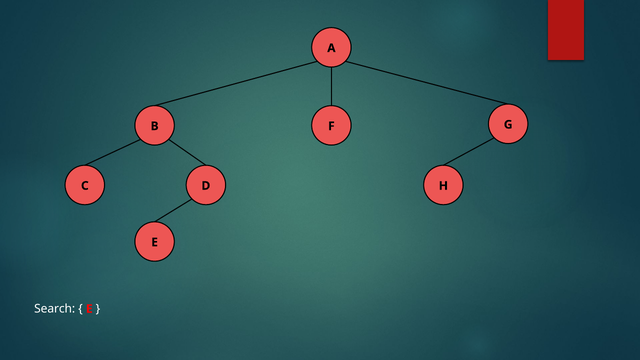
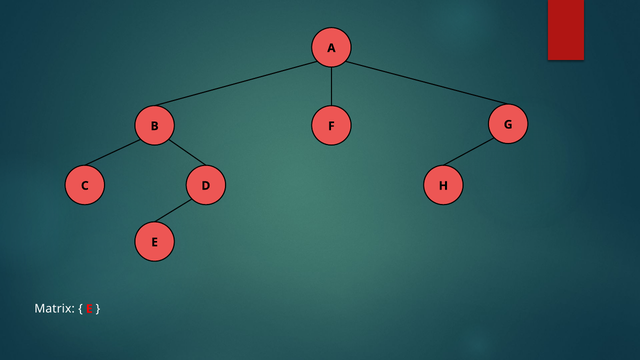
Search: Search -> Matrix
